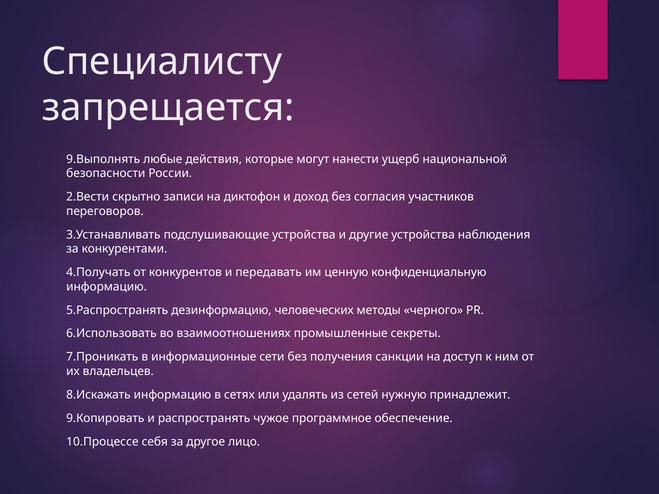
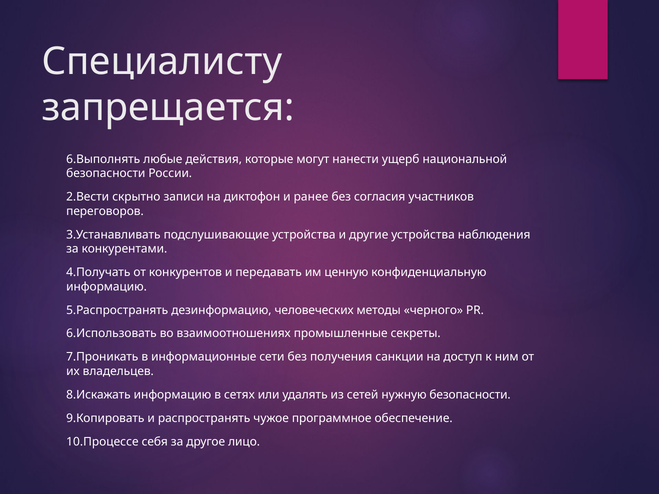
9.Выполнять: 9.Выполнять -> 6.Выполнять
доход: доход -> ранее
нужную принадлежит: принадлежит -> безопасности
